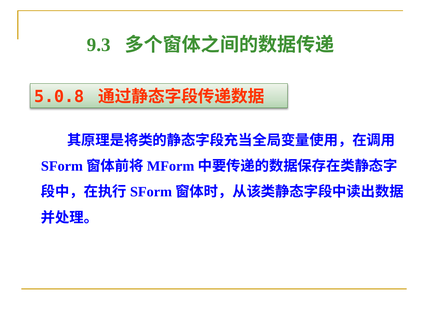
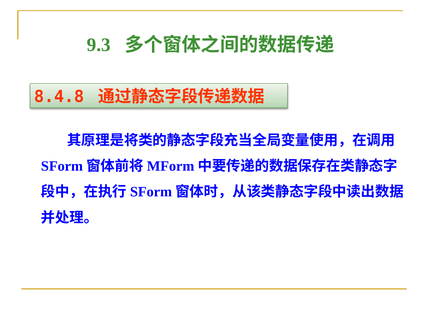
5.0.8: 5.0.8 -> 8.4.8
